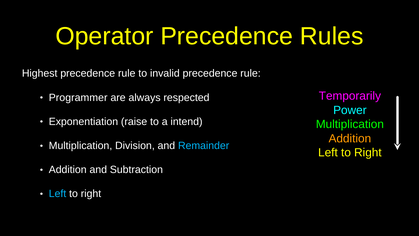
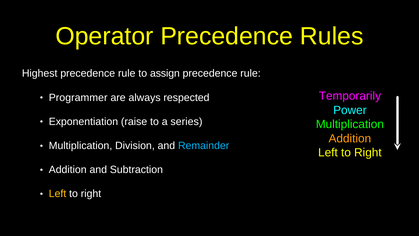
invalid: invalid -> assign
intend: intend -> series
Left at (58, 194) colour: light blue -> yellow
